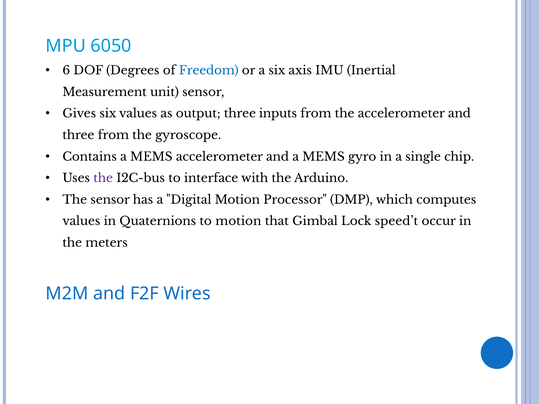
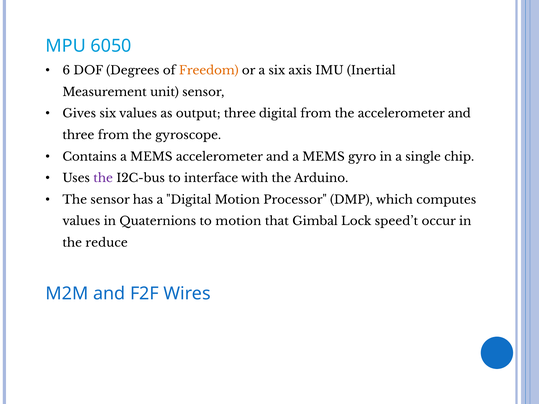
Freedom colour: blue -> orange
three inputs: inputs -> digital
meters: meters -> reduce
